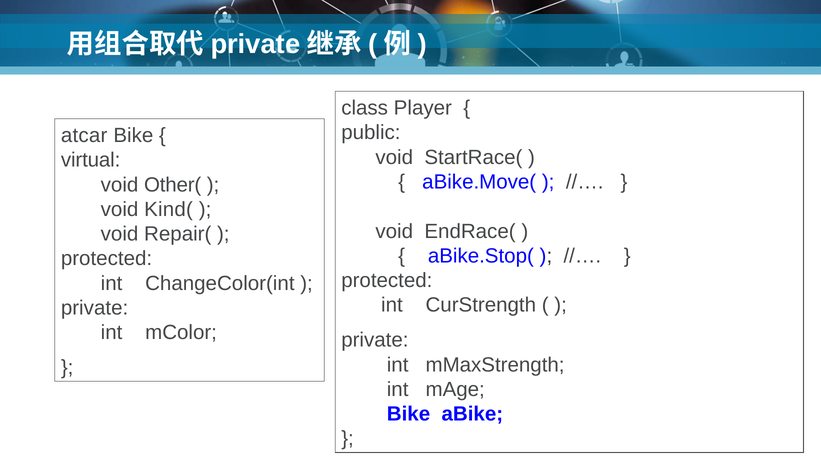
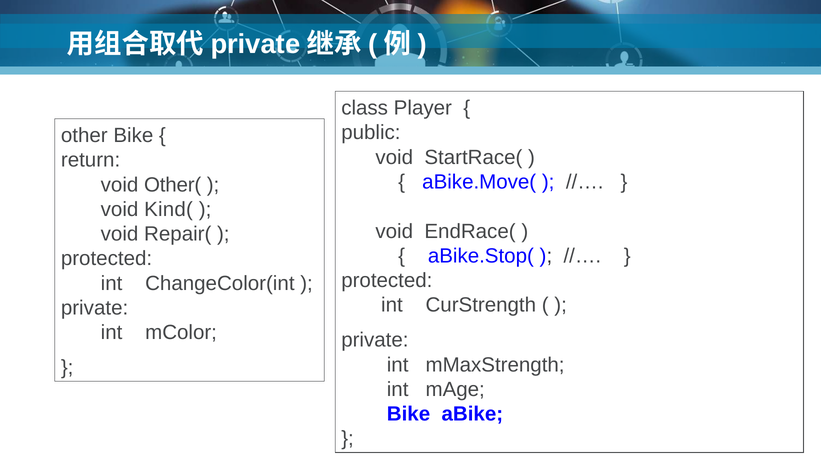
atcar: atcar -> other
virtual: virtual -> return
